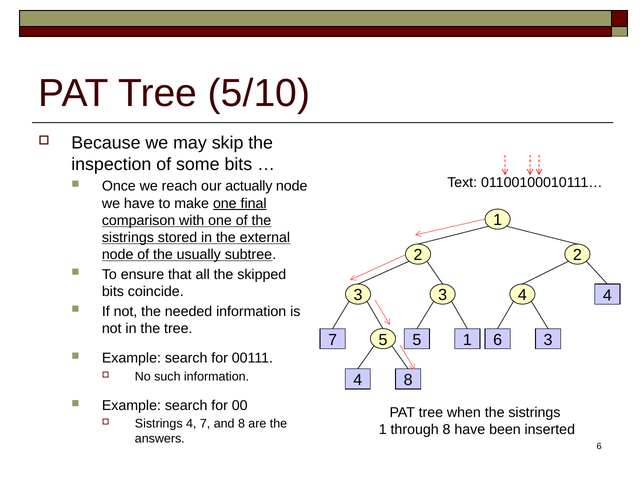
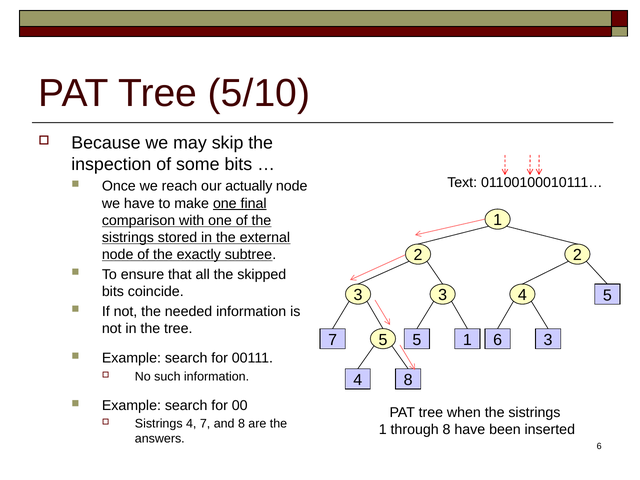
usually: usually -> exactly
4 4: 4 -> 5
